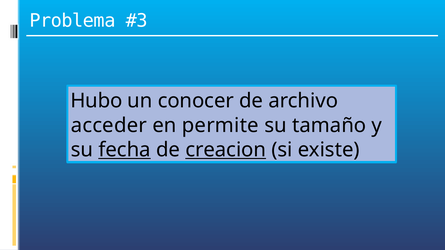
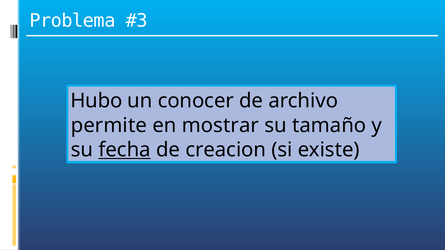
acceder: acceder -> permite
permite: permite -> mostrar
creacion underline: present -> none
